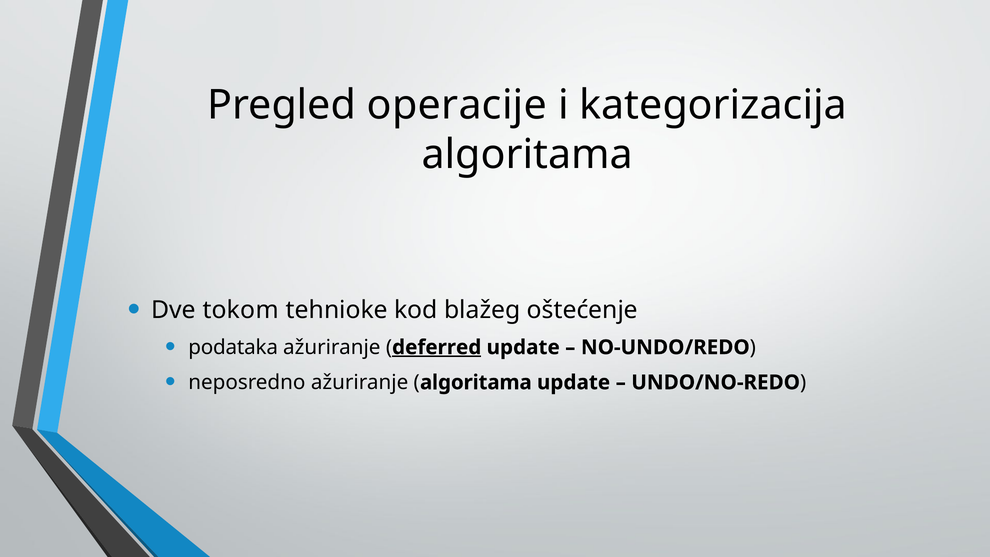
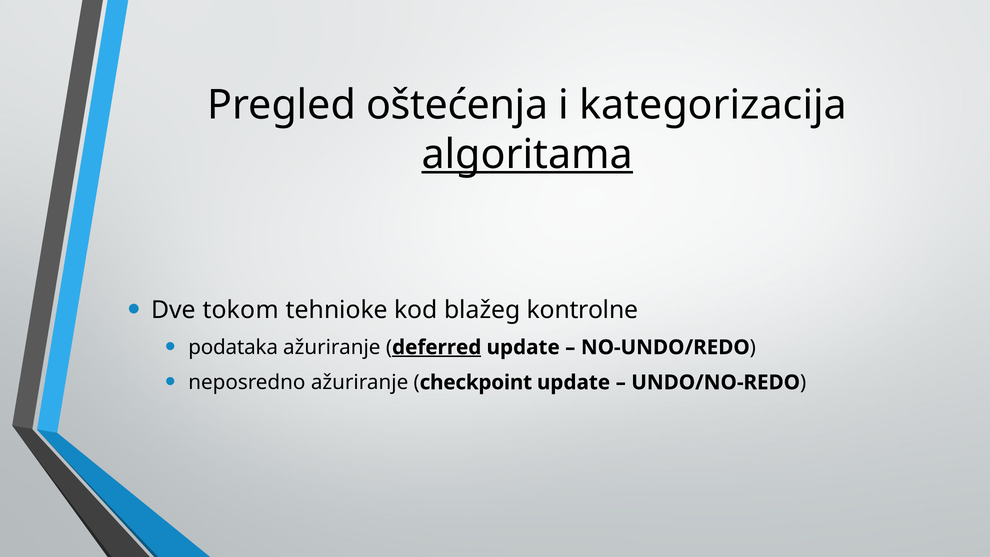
operacije: operacije -> oštećenja
algoritama at (527, 154) underline: none -> present
oštećenje: oštećenje -> kontrolne
algoritama at (476, 382): algoritama -> checkpoint
